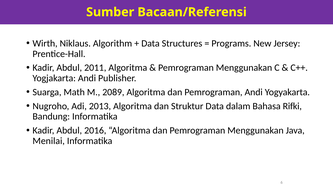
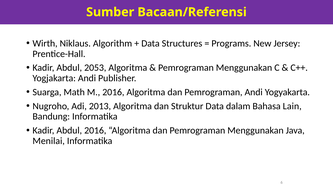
2011: 2011 -> 2053
M 2089: 2089 -> 2016
Rifki: Rifki -> Lain
